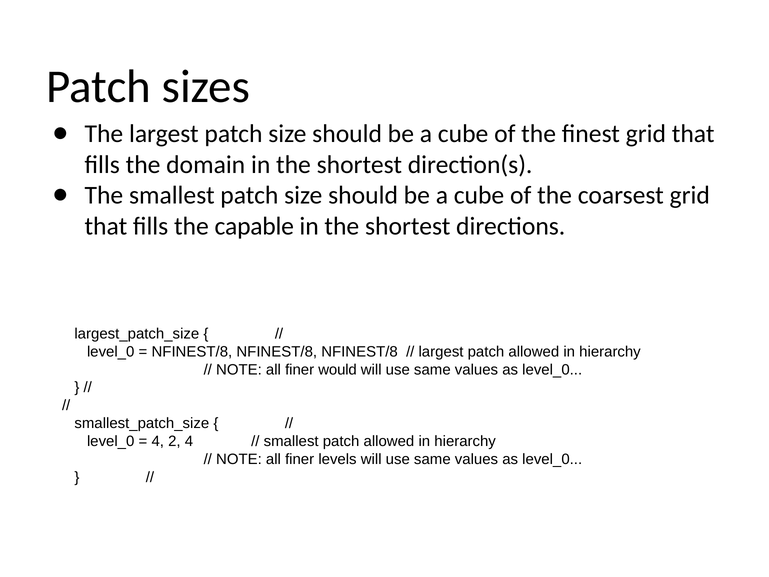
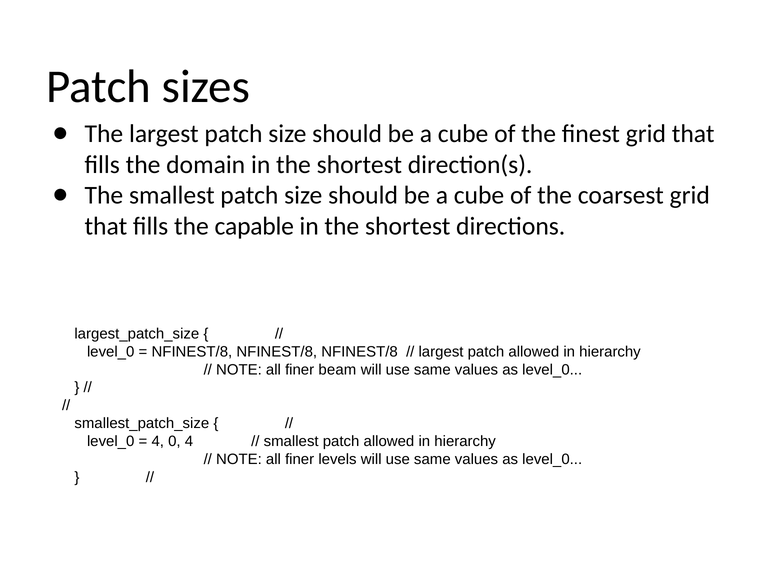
would: would -> beam
2: 2 -> 0
